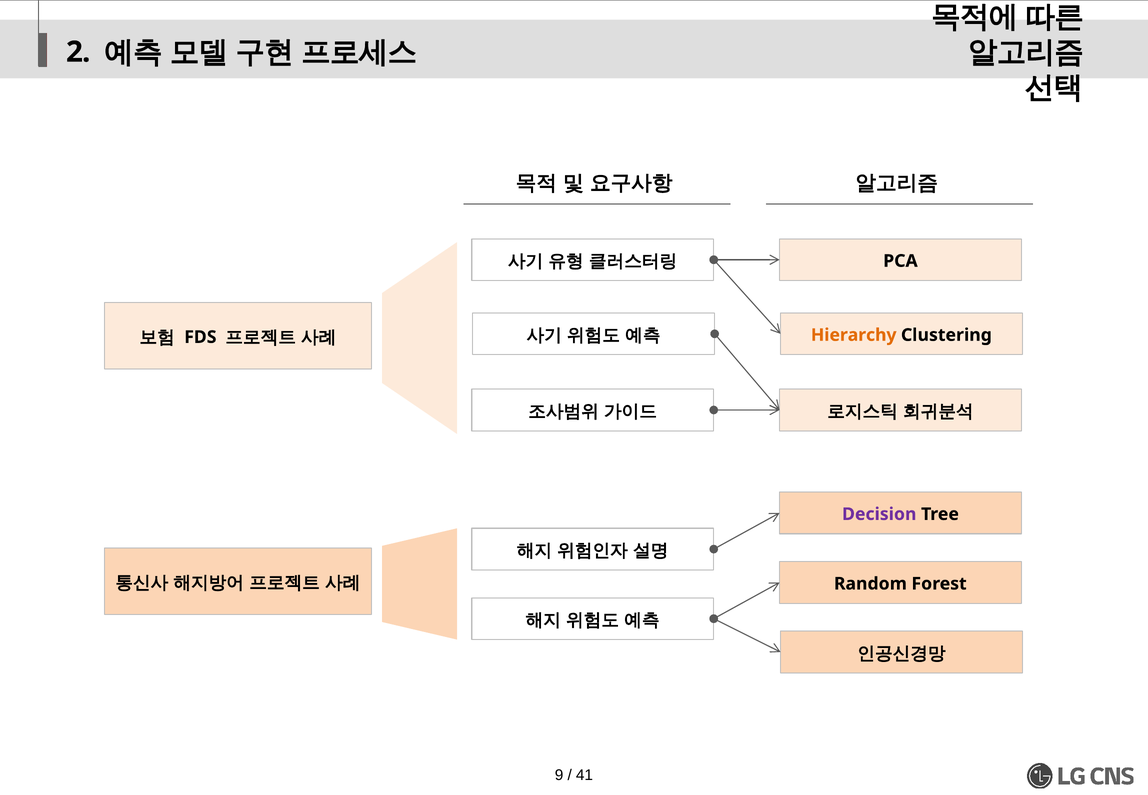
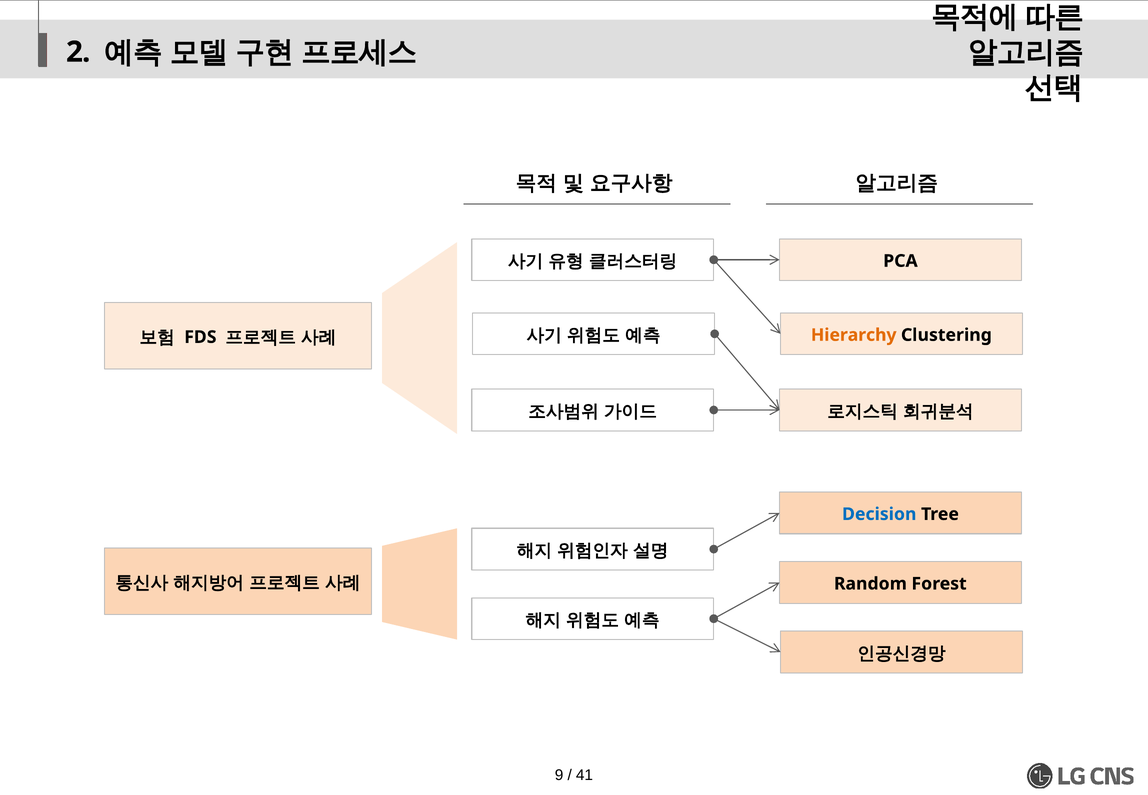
Decision colour: purple -> blue
